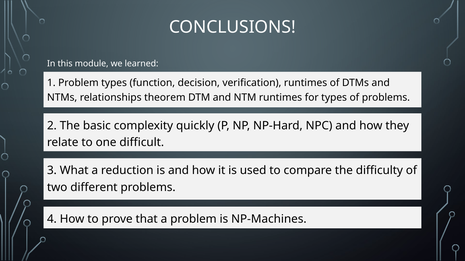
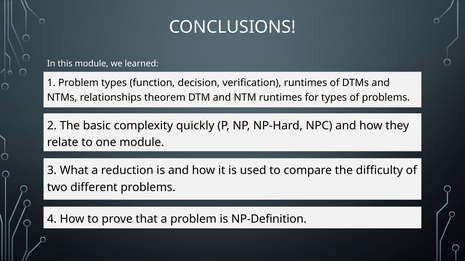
one difficult: difficult -> module
NP-Machines: NP-Machines -> NP-Definition
